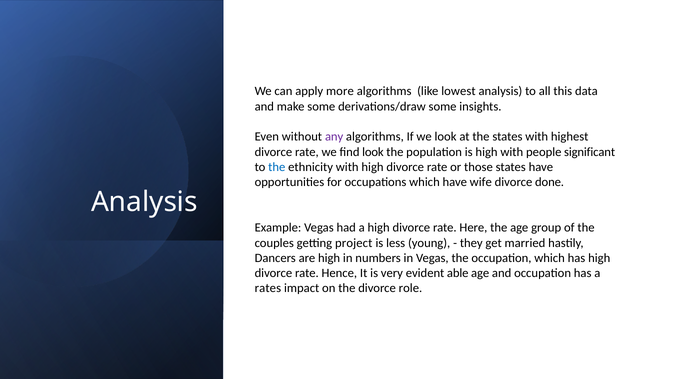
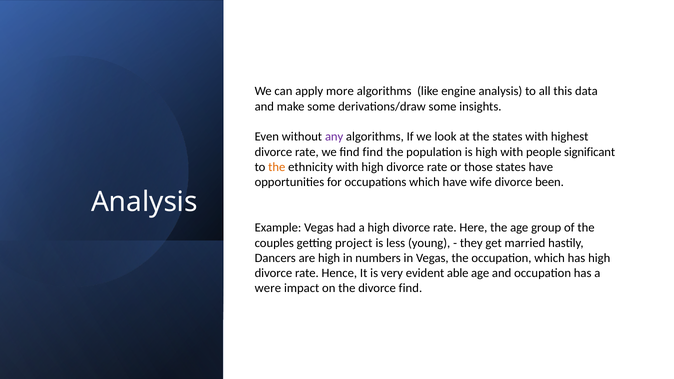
lowest: lowest -> engine
find look: look -> find
the at (277, 167) colour: blue -> orange
done: done -> been
rates: rates -> were
divorce role: role -> find
